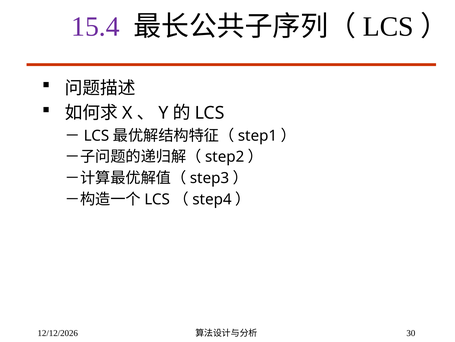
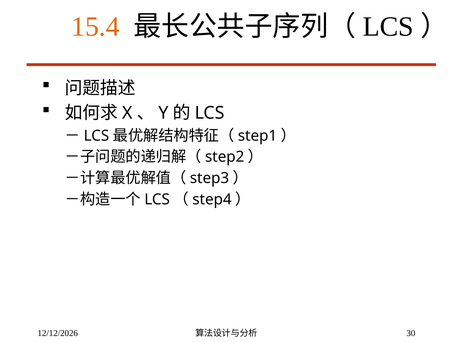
15.4 colour: purple -> orange
